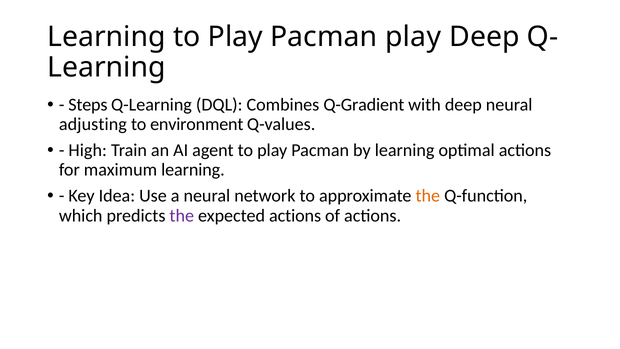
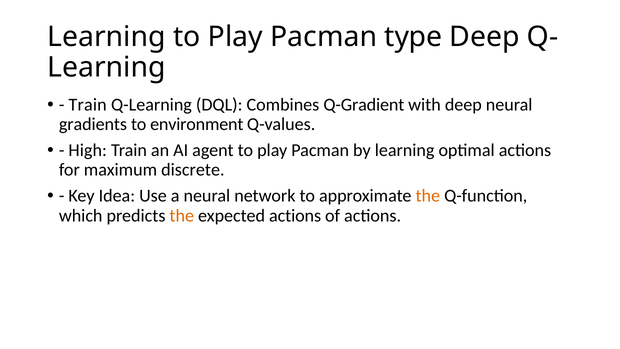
Pacman play: play -> type
Steps at (88, 105): Steps -> Train
adjusting: adjusting -> gradients
maximum learning: learning -> discrete
the at (182, 215) colour: purple -> orange
